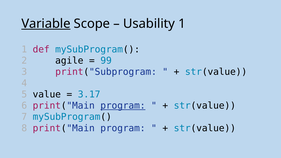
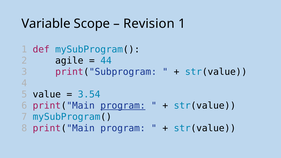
Variable underline: present -> none
Usability: Usability -> Revision
99: 99 -> 44
3.17: 3.17 -> 3.54
